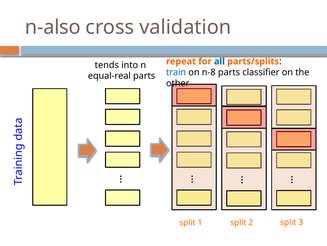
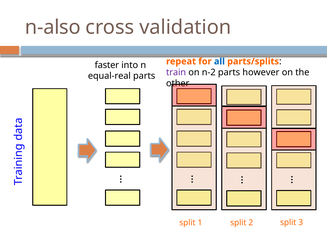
tends: tends -> faster
train colour: blue -> purple
n-8: n-8 -> n-2
classifier: classifier -> however
